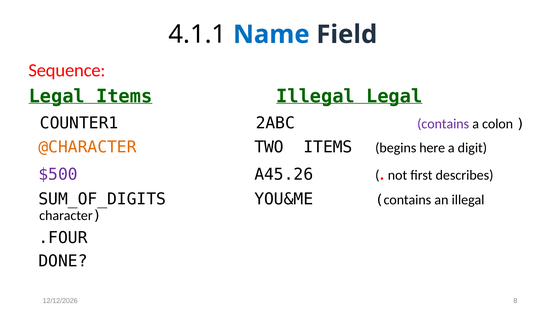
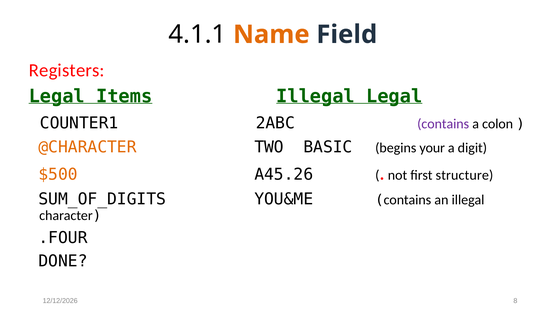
Name colour: blue -> orange
Sequence: Sequence -> Registers
TWO ITEMS: ITEMS -> BASIC
here: here -> your
$500 colour: purple -> orange
describes: describes -> structure
